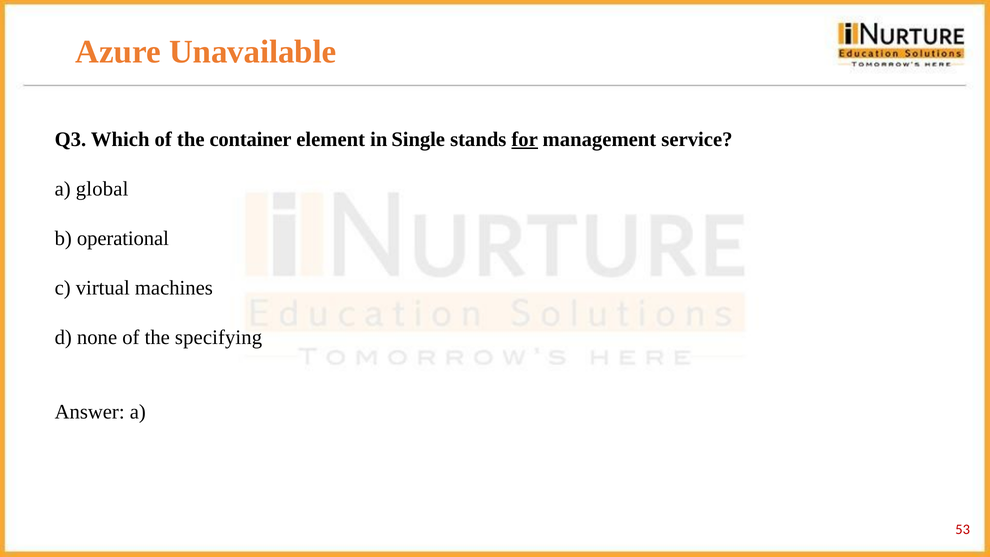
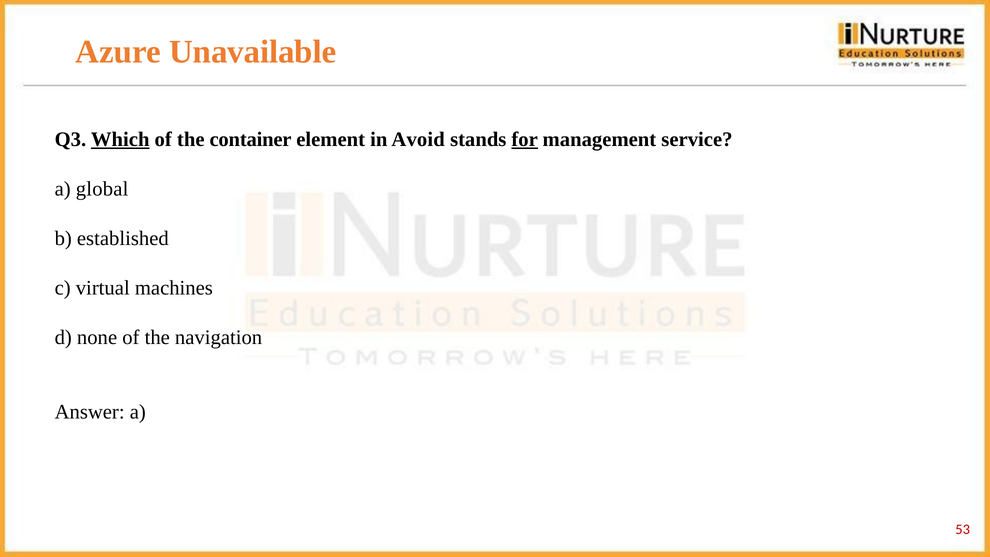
Which underline: none -> present
Single: Single -> Avoid
operational: operational -> established
specifying: specifying -> navigation
